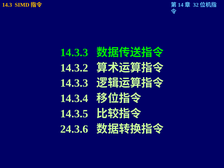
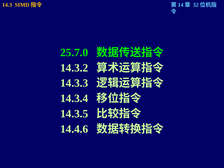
14.3.3 at (74, 52): 14.3.3 -> 25.7.0
24.3.6: 24.3.6 -> 14.4.6
